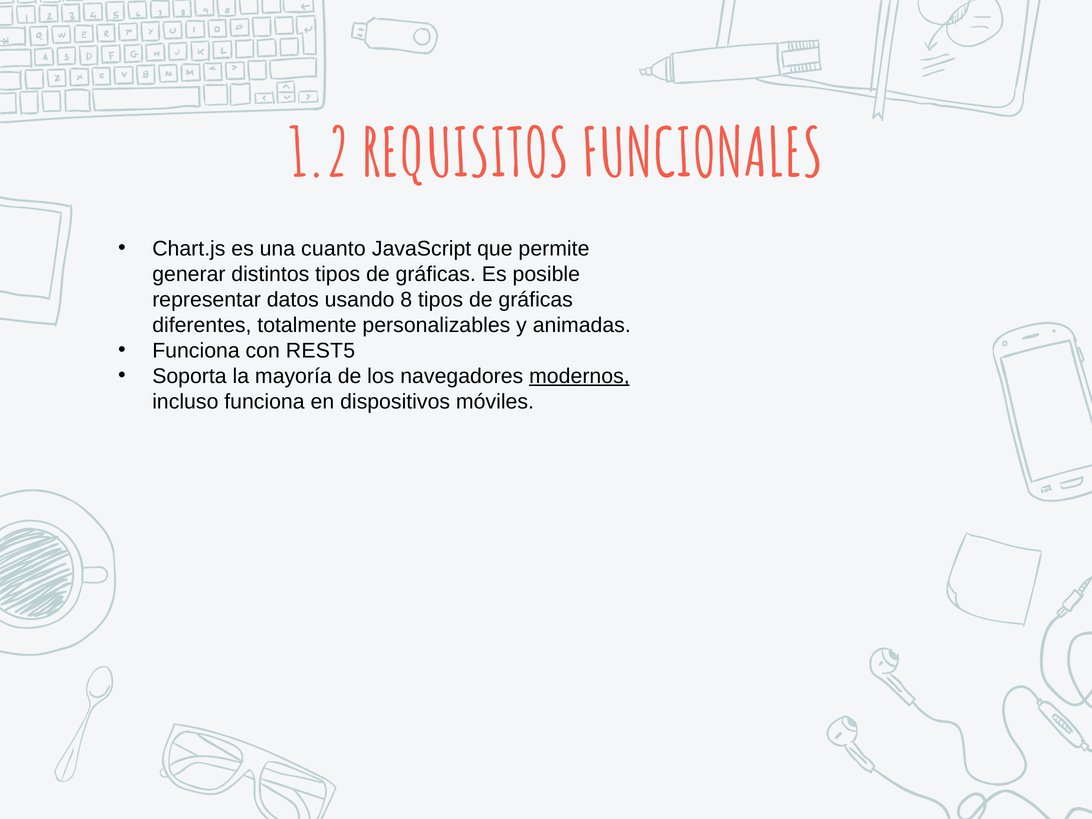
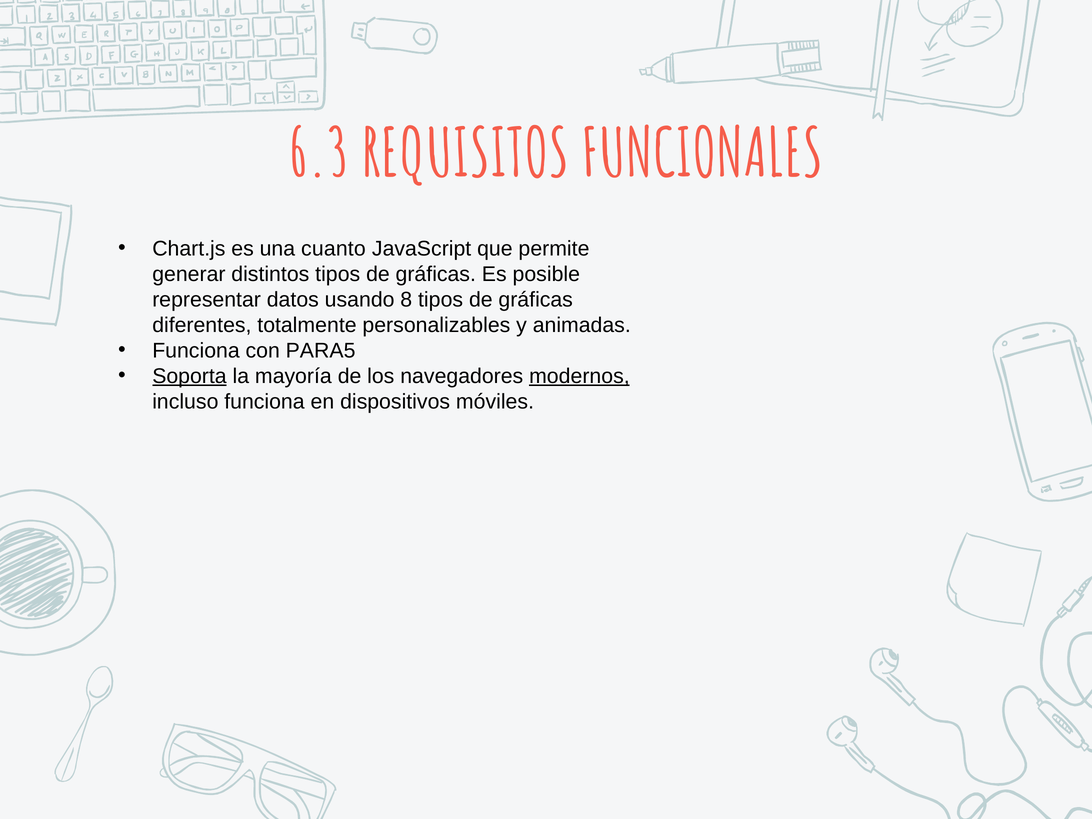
1.2: 1.2 -> 6.3
REST5: REST5 -> PARA5
Soporta underline: none -> present
